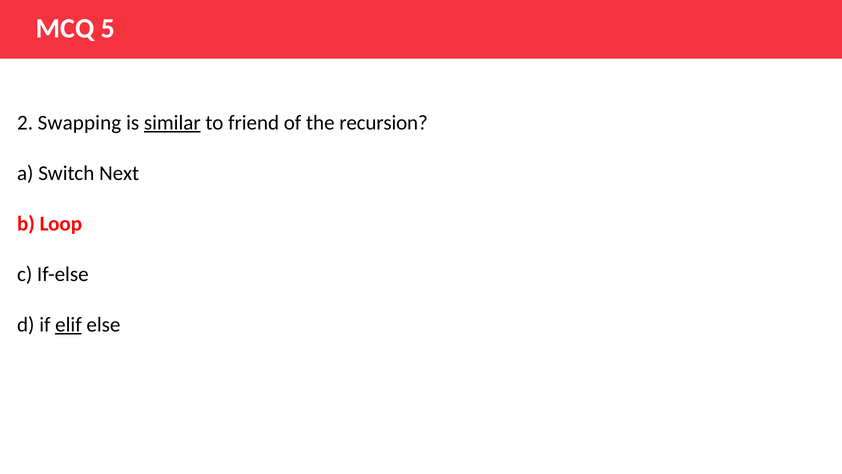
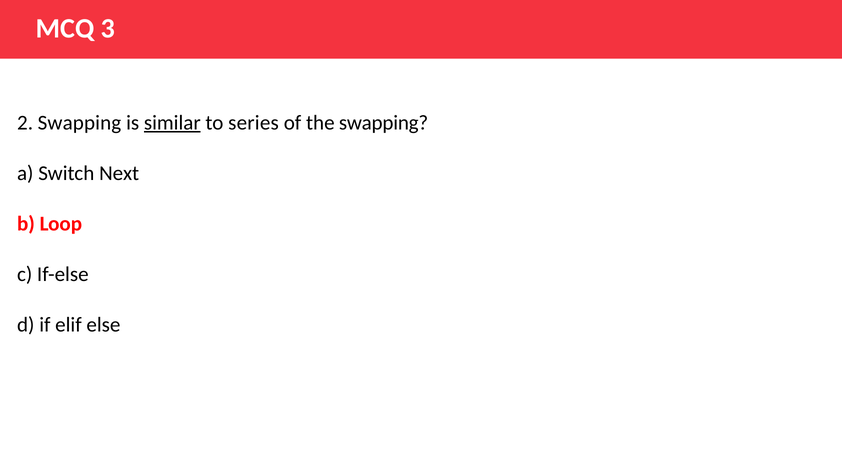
5: 5 -> 3
friend: friend -> series
the recursion: recursion -> swapping
elif underline: present -> none
